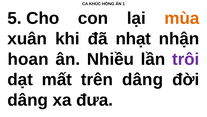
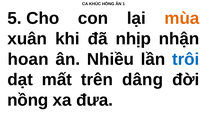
nhạt: nhạt -> nhịp
trôi colour: purple -> blue
dâng at (28, 100): dâng -> nồng
